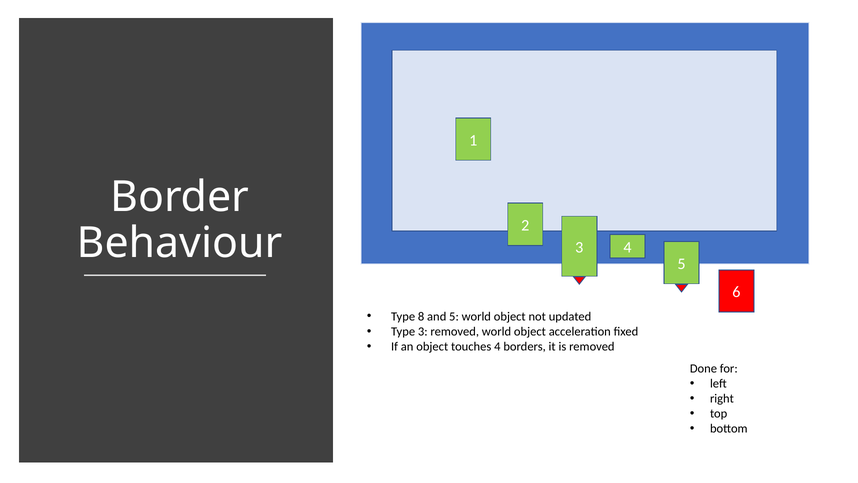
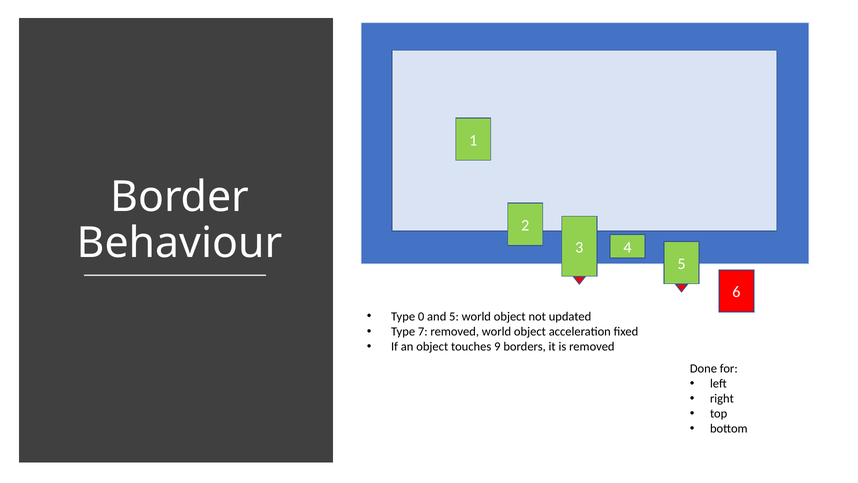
8: 8 -> 0
Type 3: 3 -> 7
touches 4: 4 -> 9
